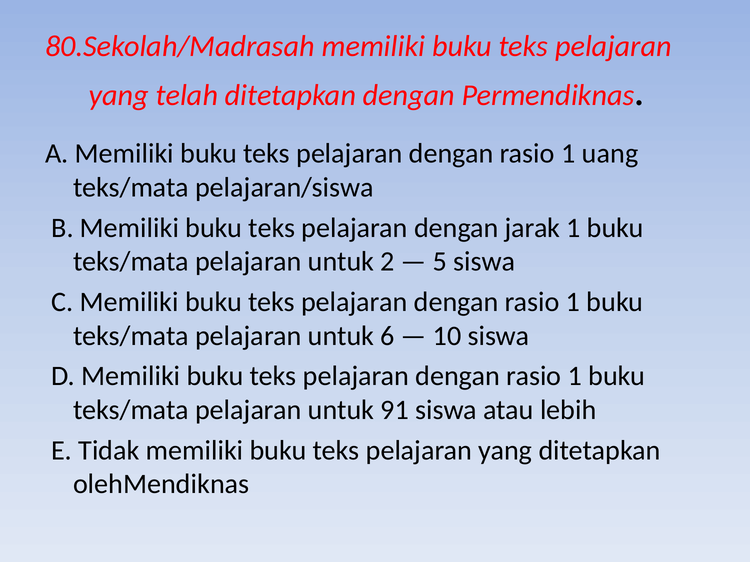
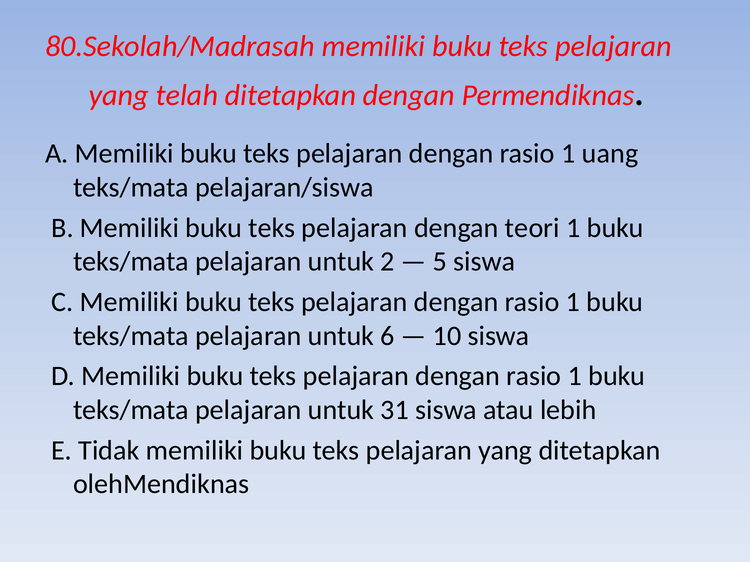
jarak: jarak -> teori
91: 91 -> 31
